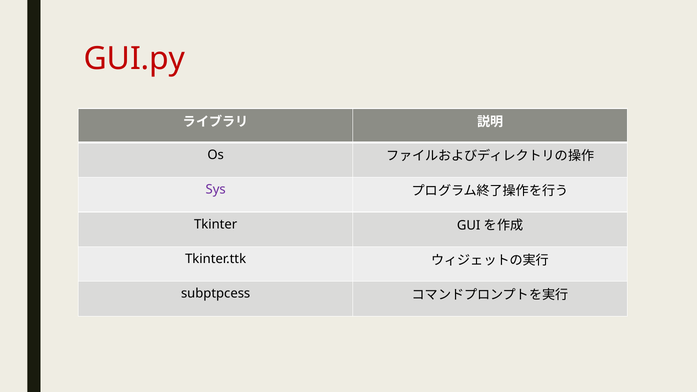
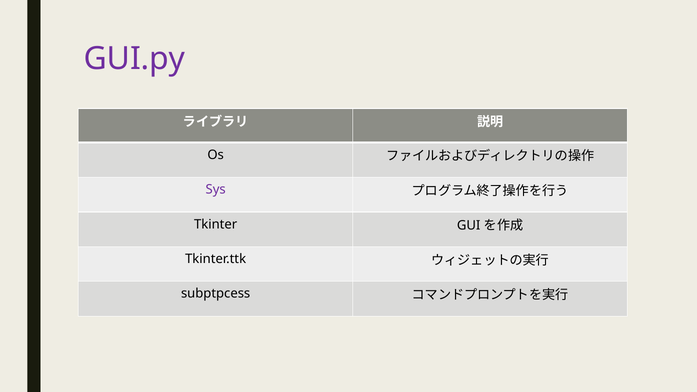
GUI.py colour: red -> purple
